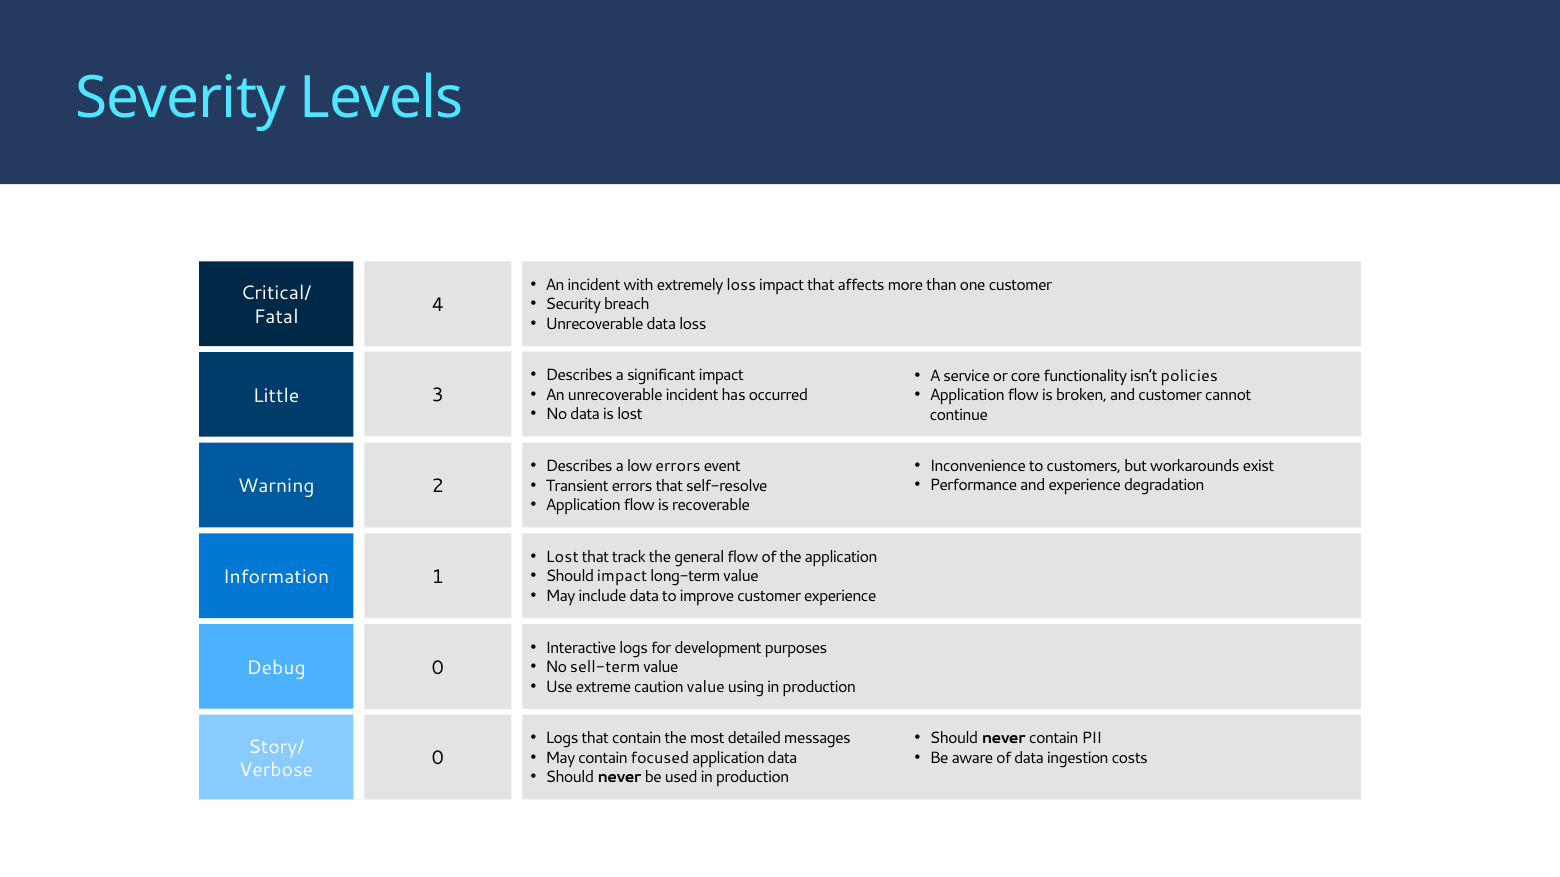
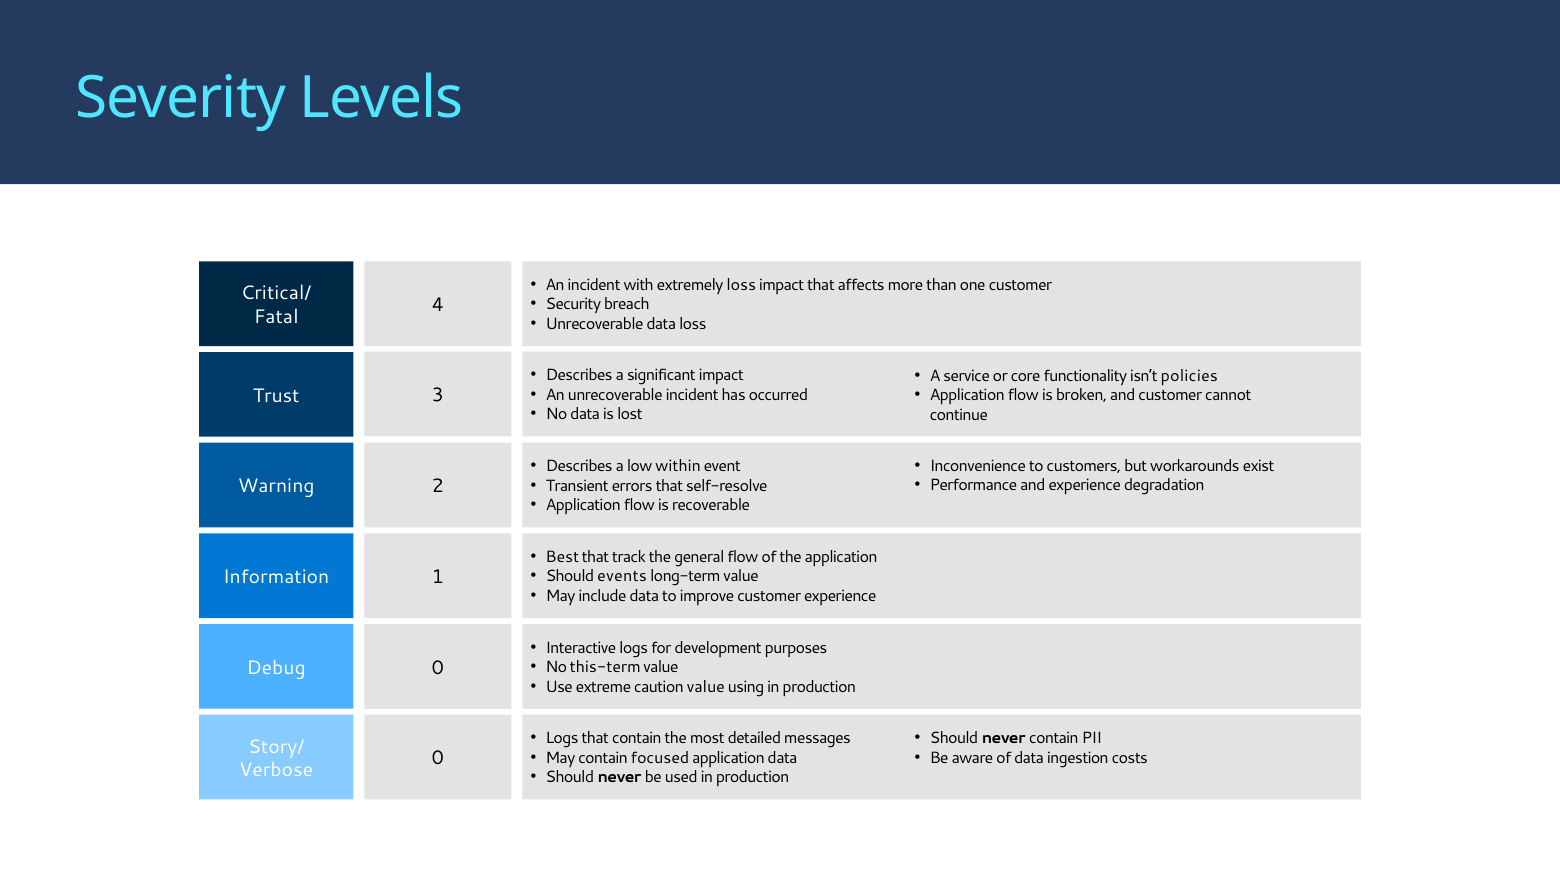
Little: Little -> Trust
low errors: errors -> within
Lost at (562, 557): Lost -> Best
Should impact: impact -> events
sell-term: sell-term -> this-term
